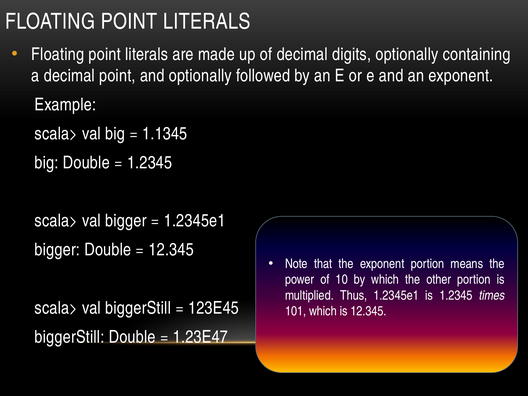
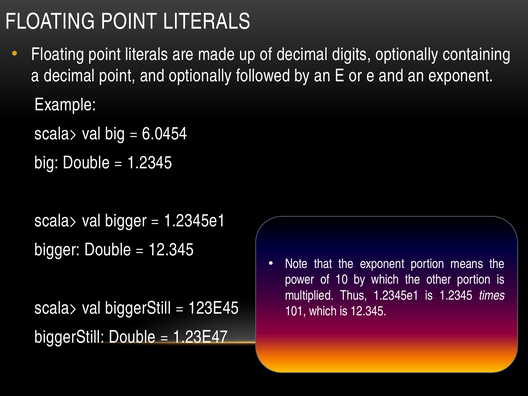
1.1345: 1.1345 -> 6.0454
